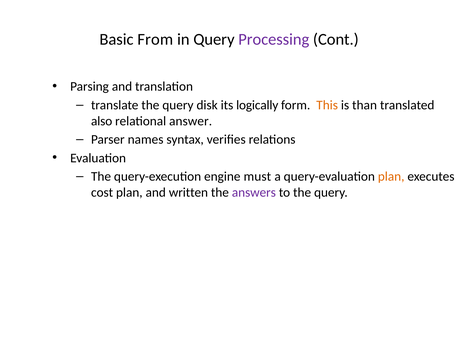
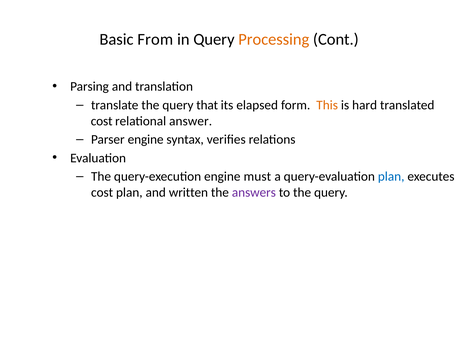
Processing colour: purple -> orange
disk: disk -> that
logically: logically -> elapsed
than: than -> hard
also at (102, 121): also -> cost
Parser names: names -> engine
plan at (391, 177) colour: orange -> blue
